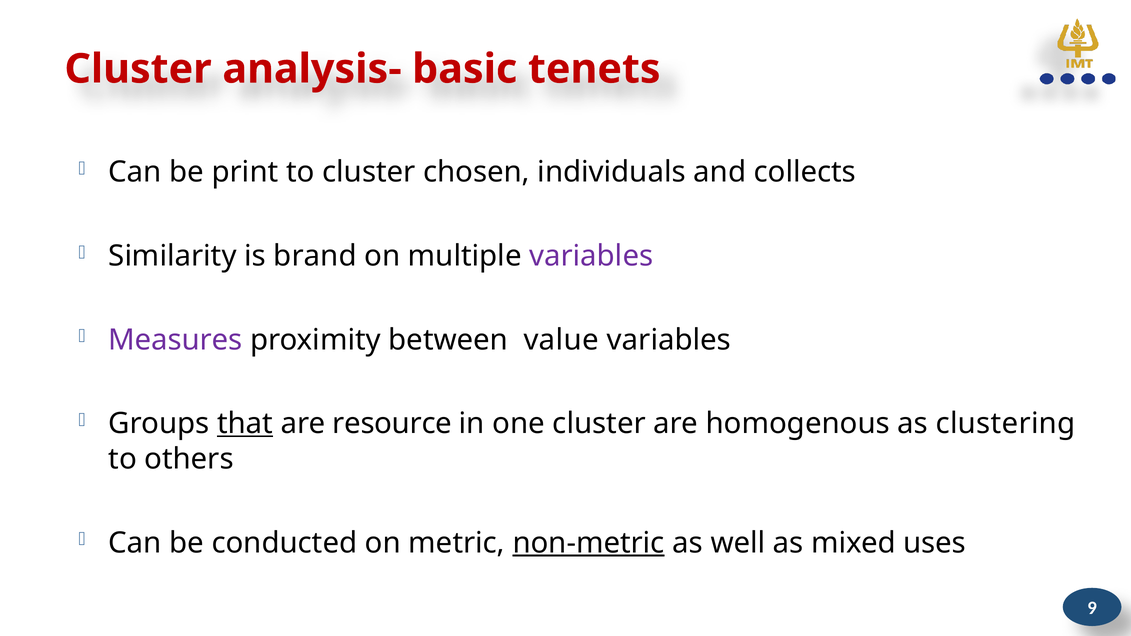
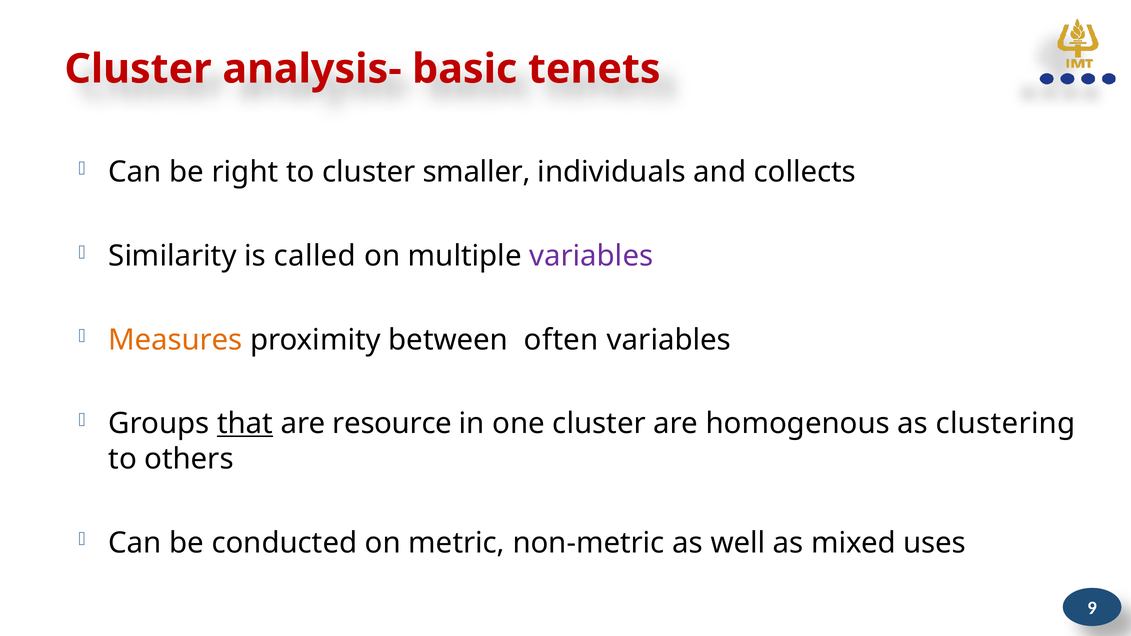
print: print -> right
chosen: chosen -> smaller
brand: brand -> called
Measures colour: purple -> orange
value: value -> often
non-metric underline: present -> none
